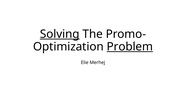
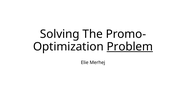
Solving underline: present -> none
